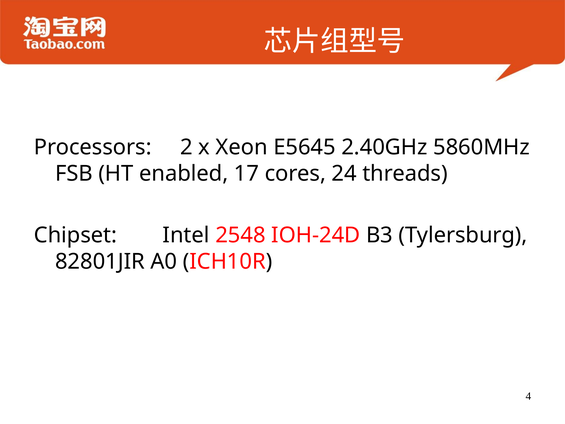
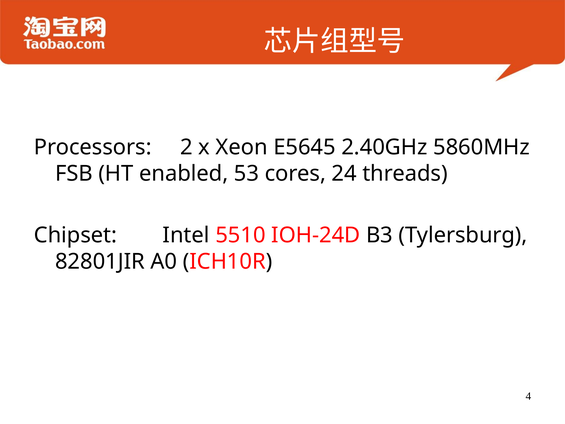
17: 17 -> 53
2548: 2548 -> 5510
